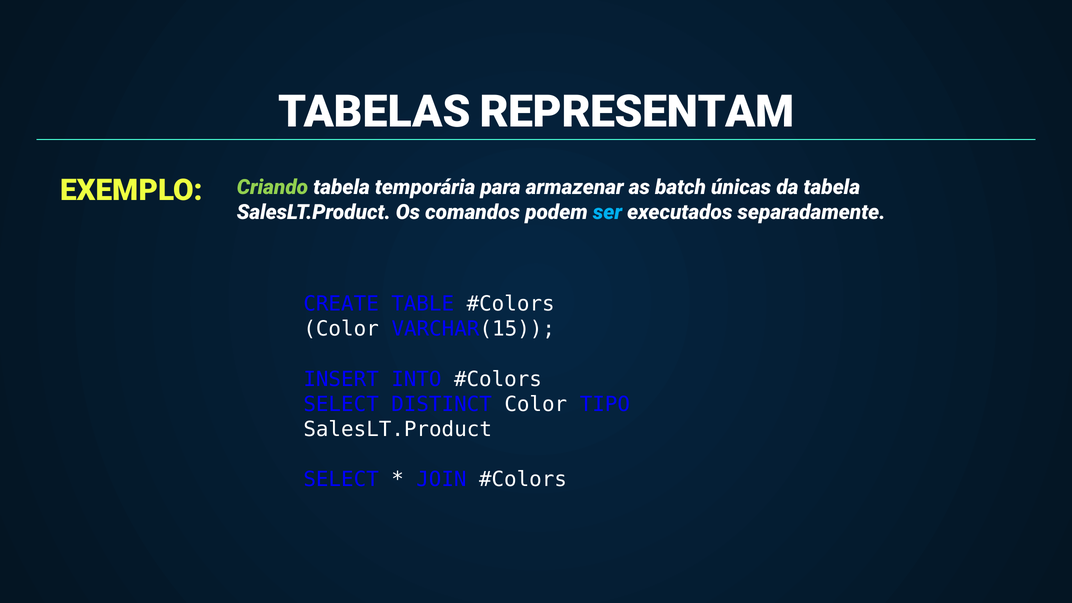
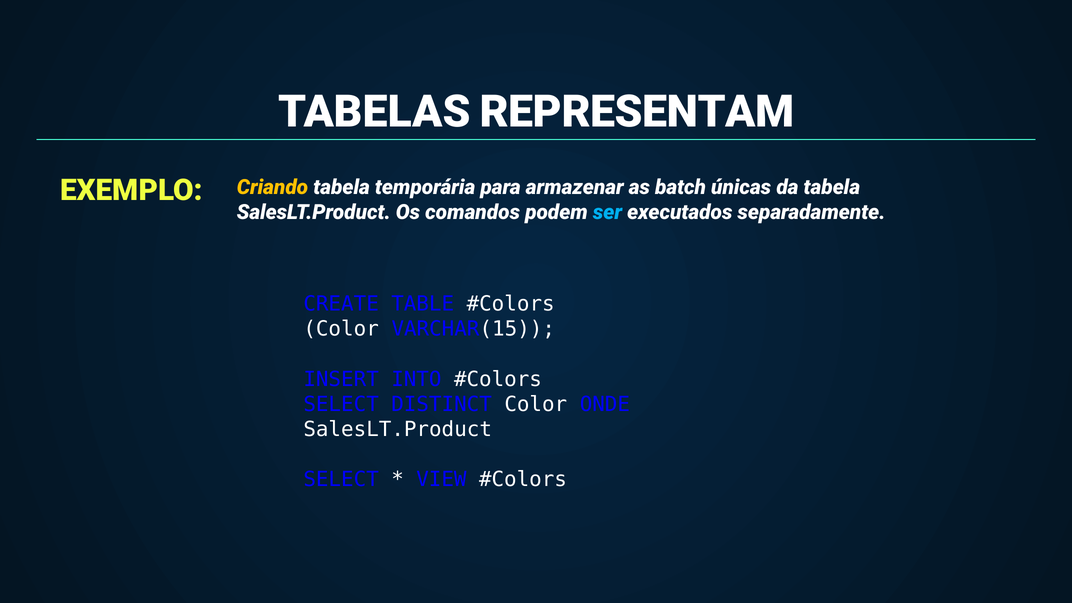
Criando colour: light green -> yellow
TIPO: TIPO -> ONDE
JOIN: JOIN -> VIEW
